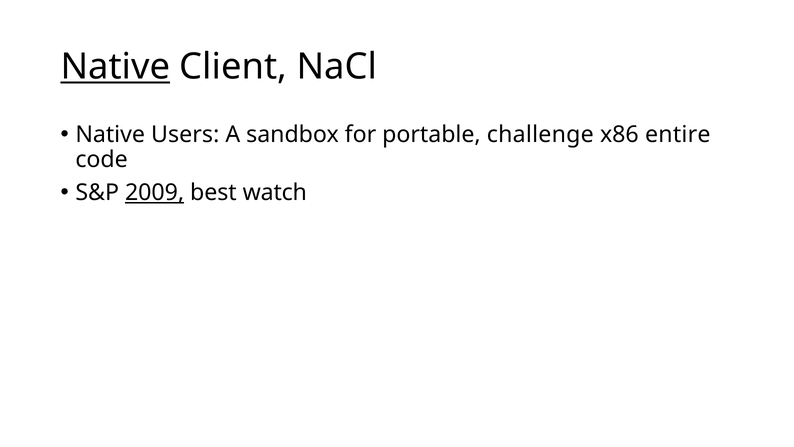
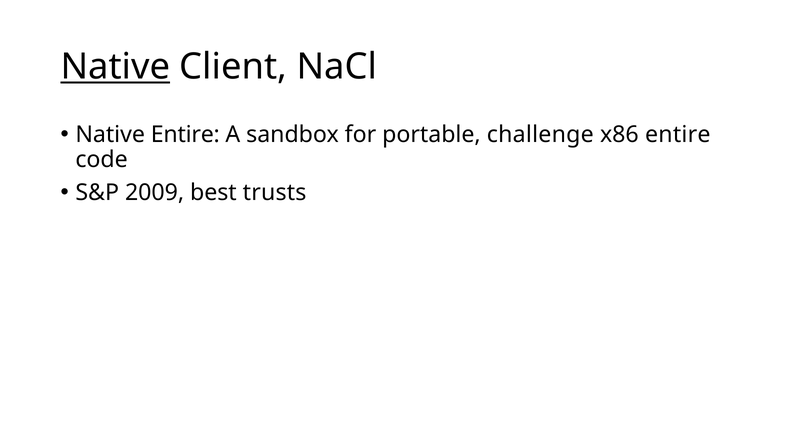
Native Users: Users -> Entire
2009 underline: present -> none
watch: watch -> trusts
